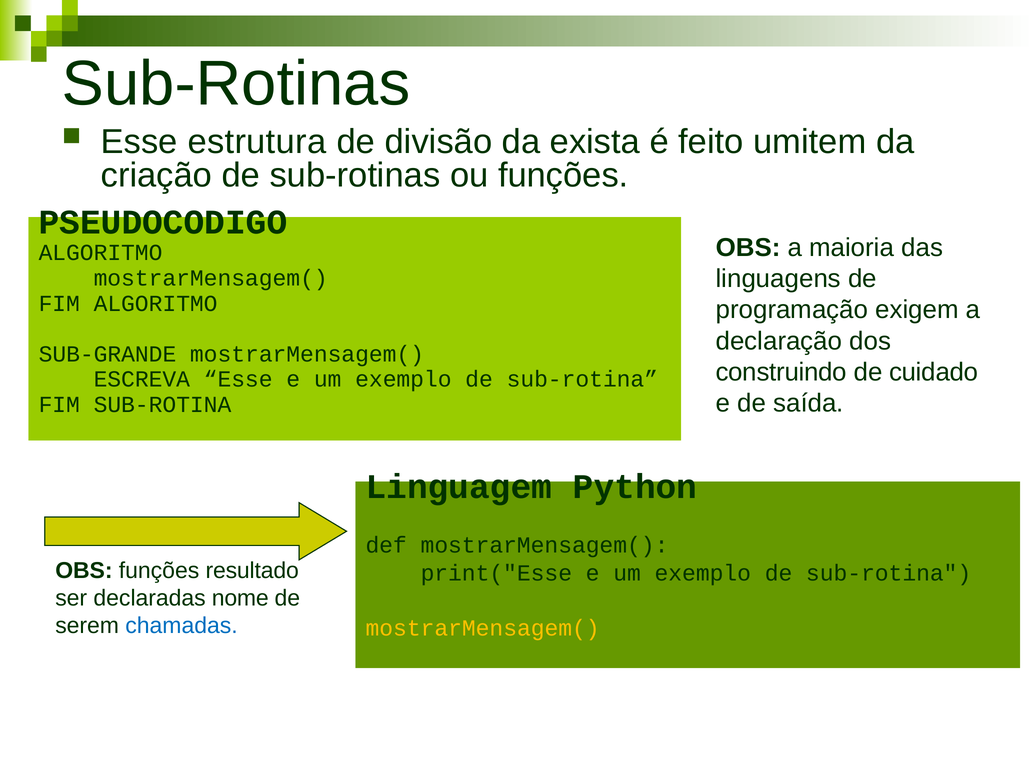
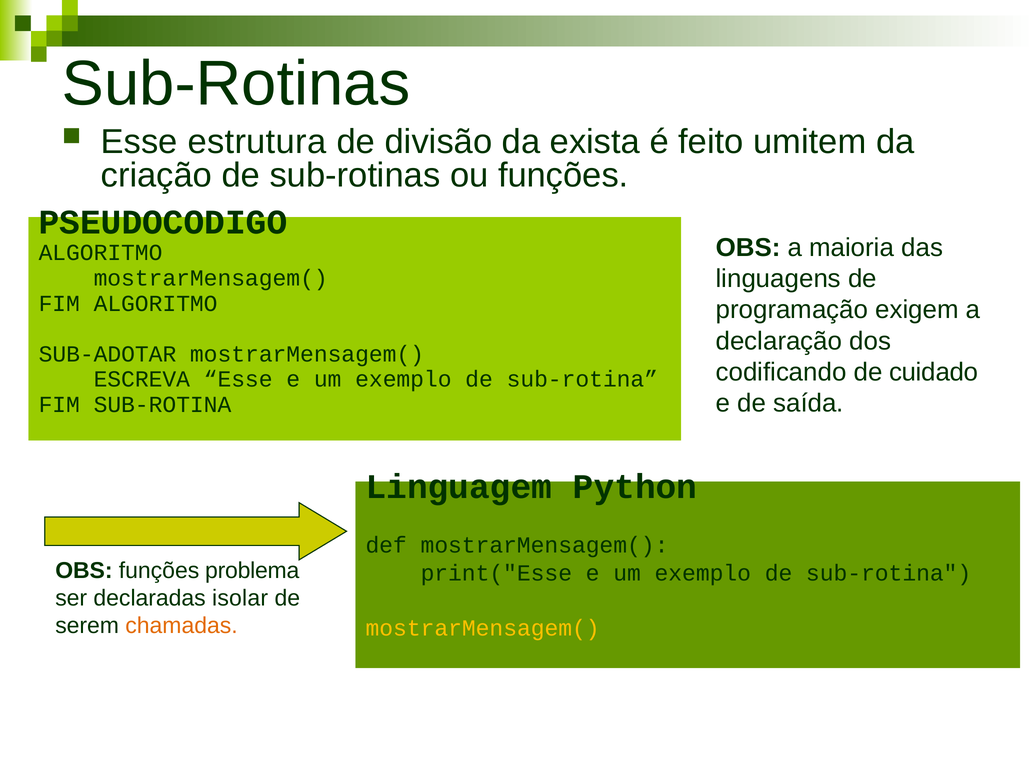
SUB-GRANDE: SUB-GRANDE -> SUB-ADOTAR
construindo: construindo -> codificando
resultado: resultado -> problema
nome: nome -> isolar
chamadas colour: blue -> orange
